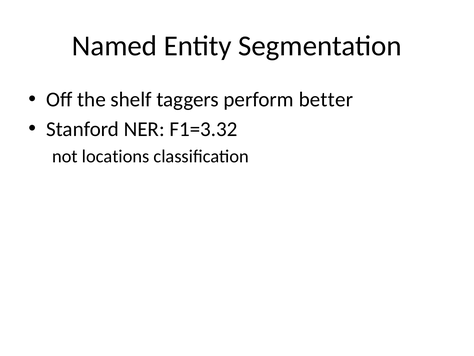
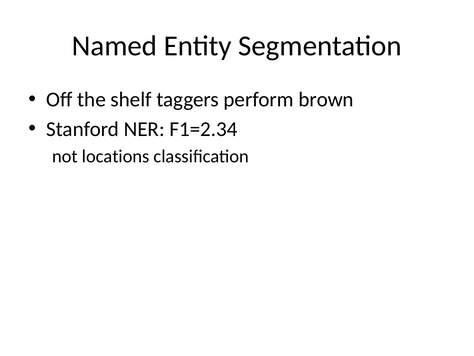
better: better -> brown
F1=3.32: F1=3.32 -> F1=2.34
